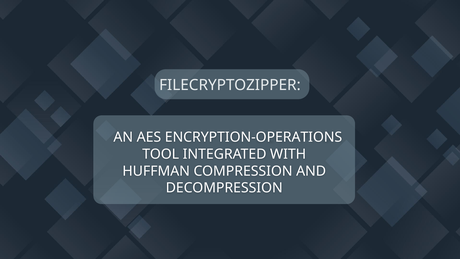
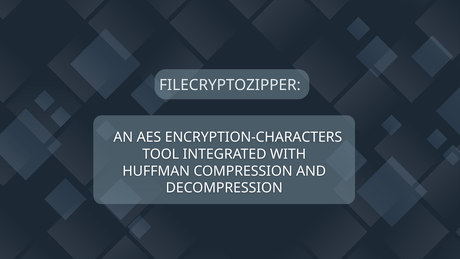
ENCRYPTION-OPERATIONS: ENCRYPTION-OPERATIONS -> ENCRYPTION-CHARACTERS
